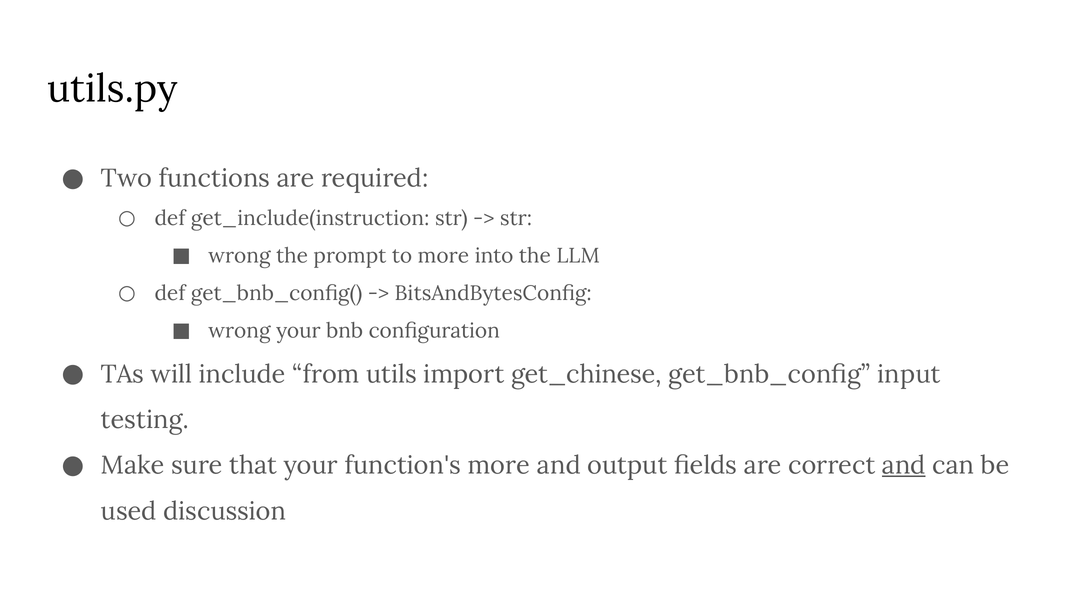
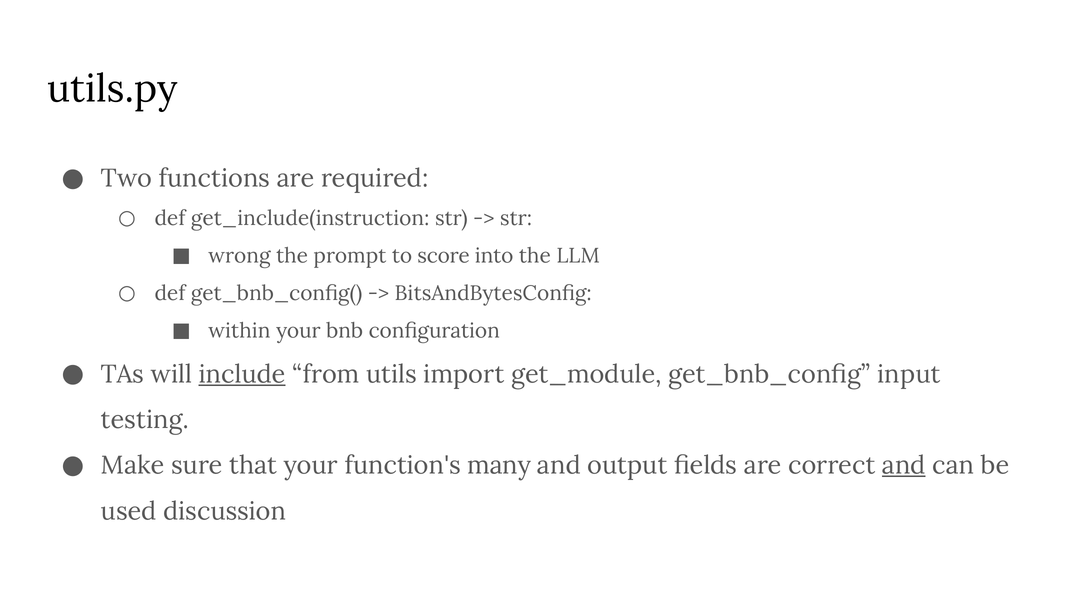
to more: more -> score
wrong at (239, 331): wrong -> within
include underline: none -> present
get_chinese: get_chinese -> get_module
function's more: more -> many
